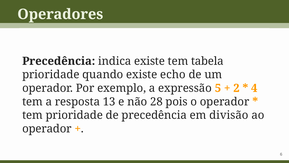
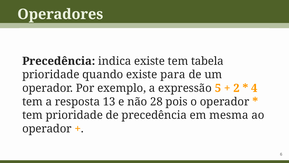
echo: echo -> para
divisão: divisão -> mesma
